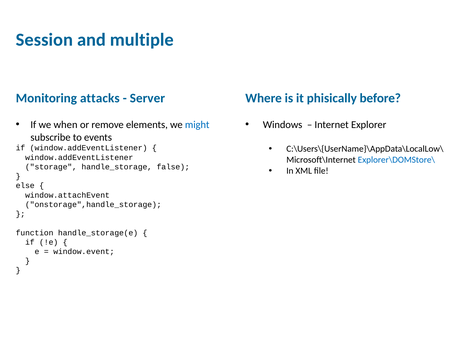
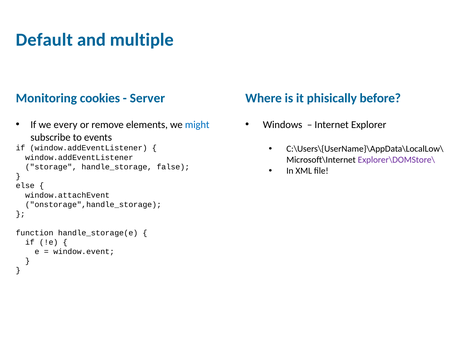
Session: Session -> Default
attacks: attacks -> cookies
when: when -> every
Explorer\DOMStore\ colour: blue -> purple
